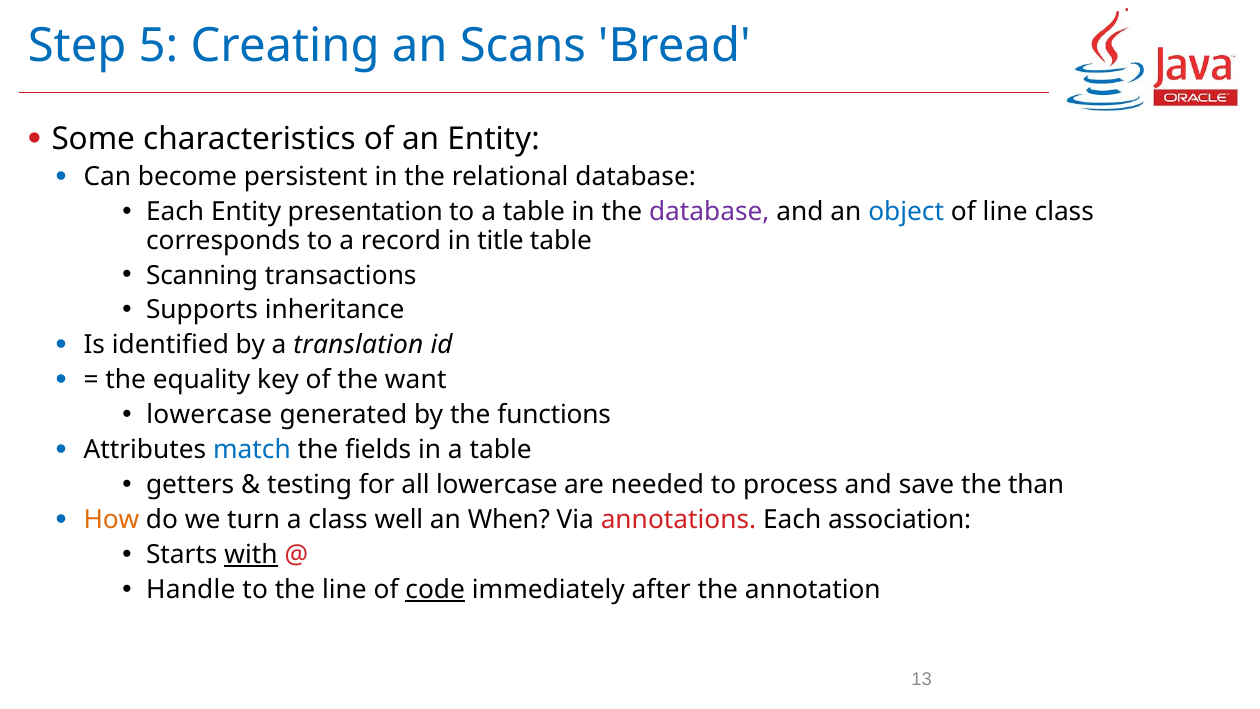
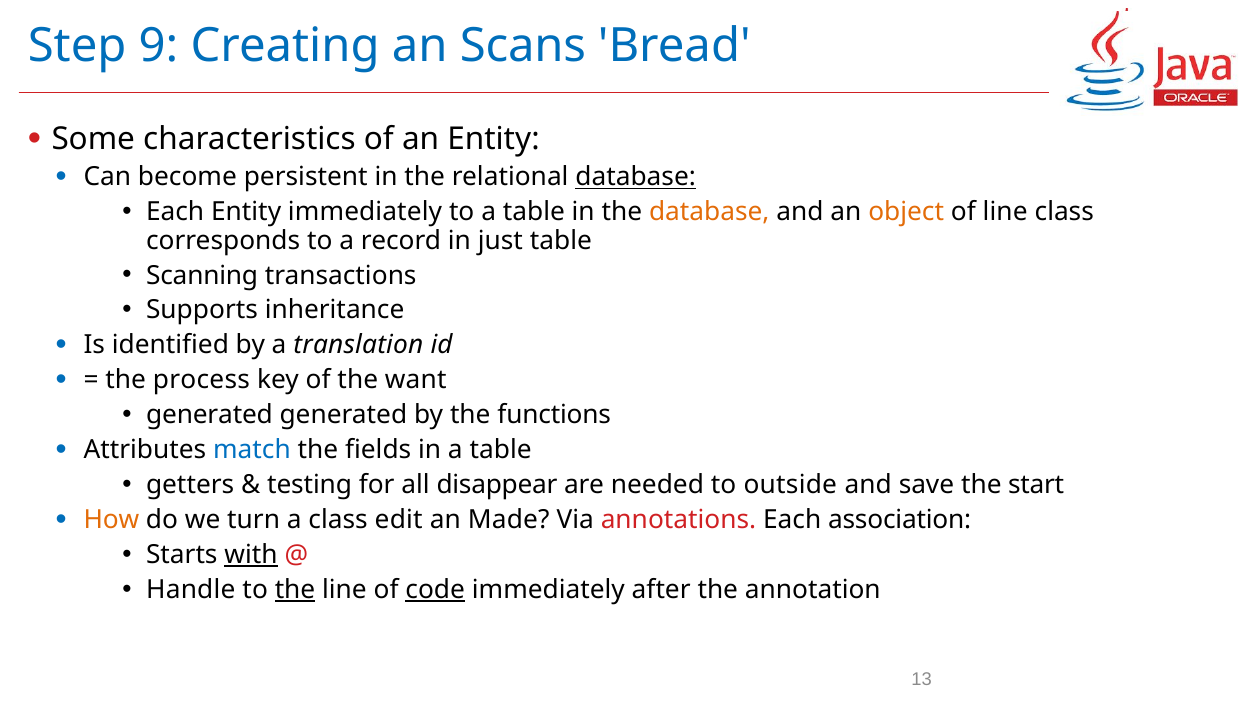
5: 5 -> 9
database at (636, 177) underline: none -> present
Entity presentation: presentation -> immediately
database at (709, 212) colour: purple -> orange
object colour: blue -> orange
title: title -> just
equality: equality -> process
lowercase at (209, 415): lowercase -> generated
all lowercase: lowercase -> disappear
process: process -> outside
than: than -> start
well: well -> edit
When: When -> Made
the at (295, 590) underline: none -> present
